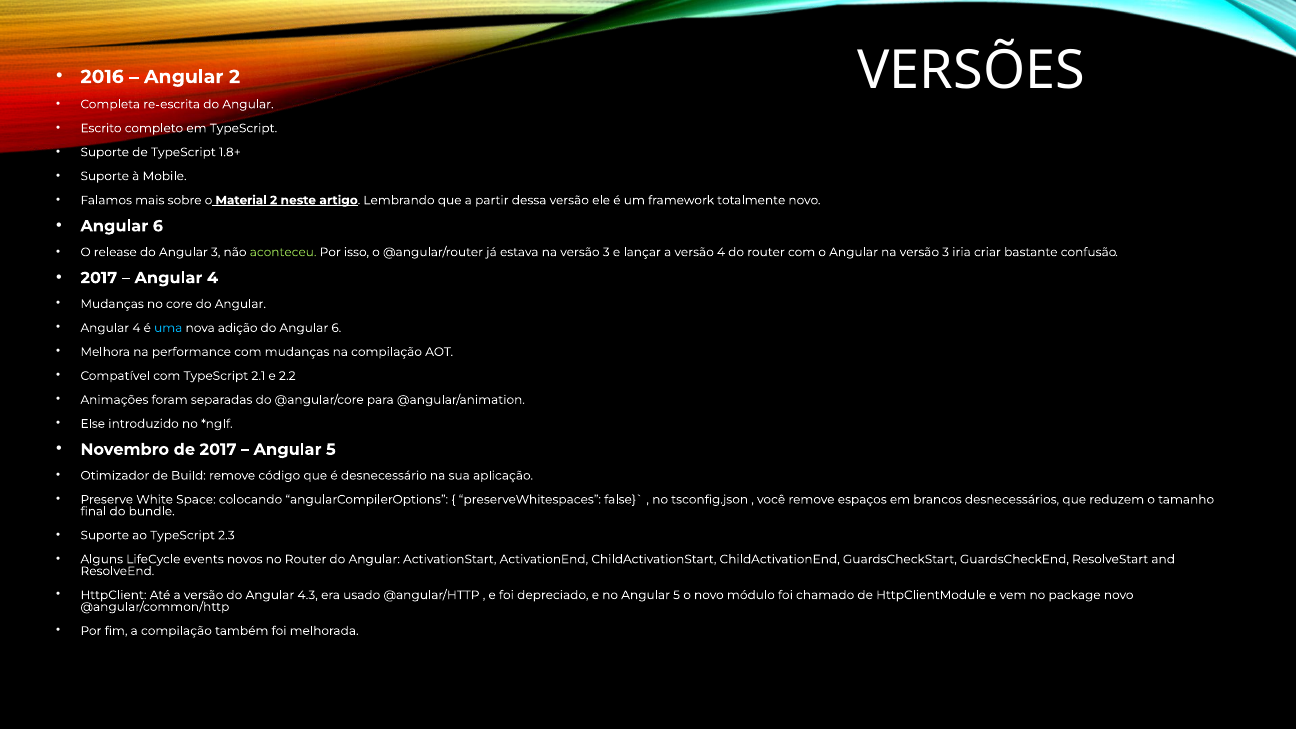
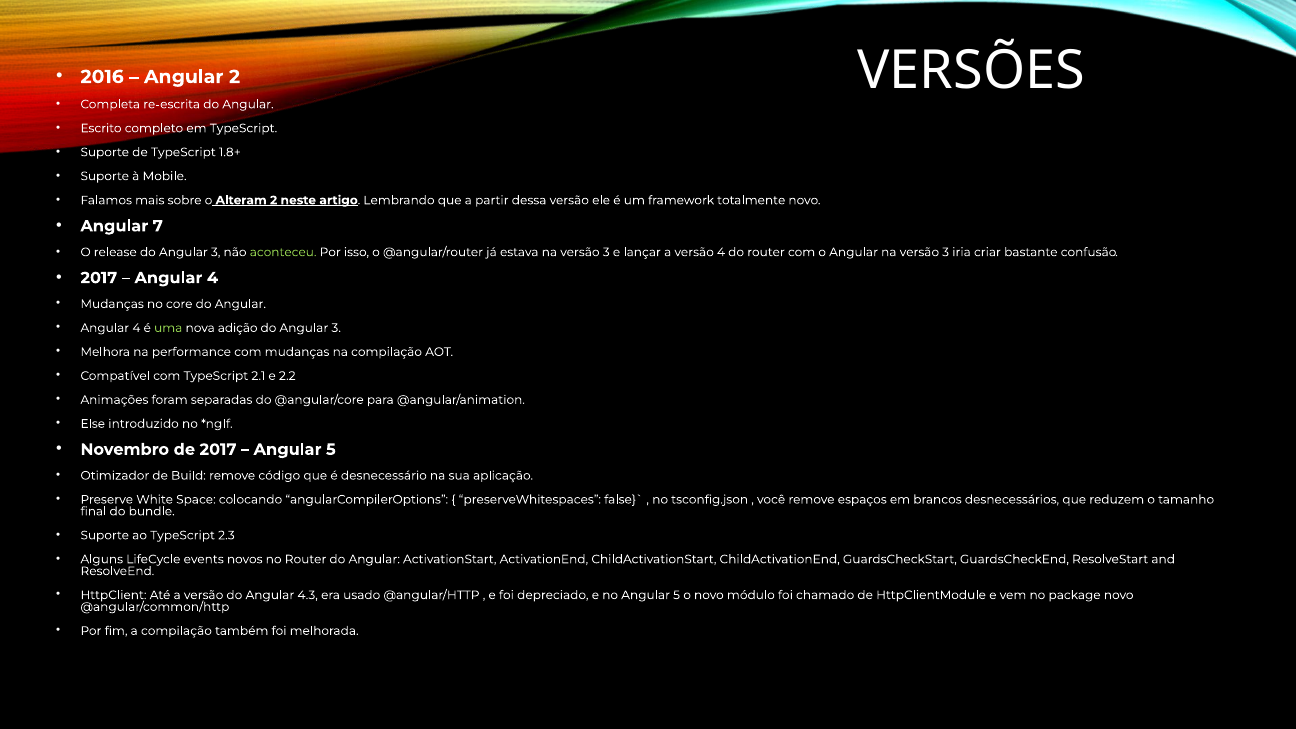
Material: Material -> Alteram
6 at (158, 226): 6 -> 7
uma colour: light blue -> light green
6 at (336, 328): 6 -> 3
